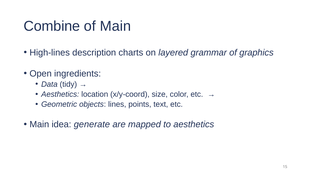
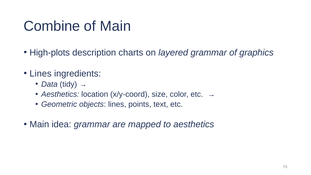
High-lines: High-lines -> High-plots
Open at (41, 73): Open -> Lines
idea generate: generate -> grammar
